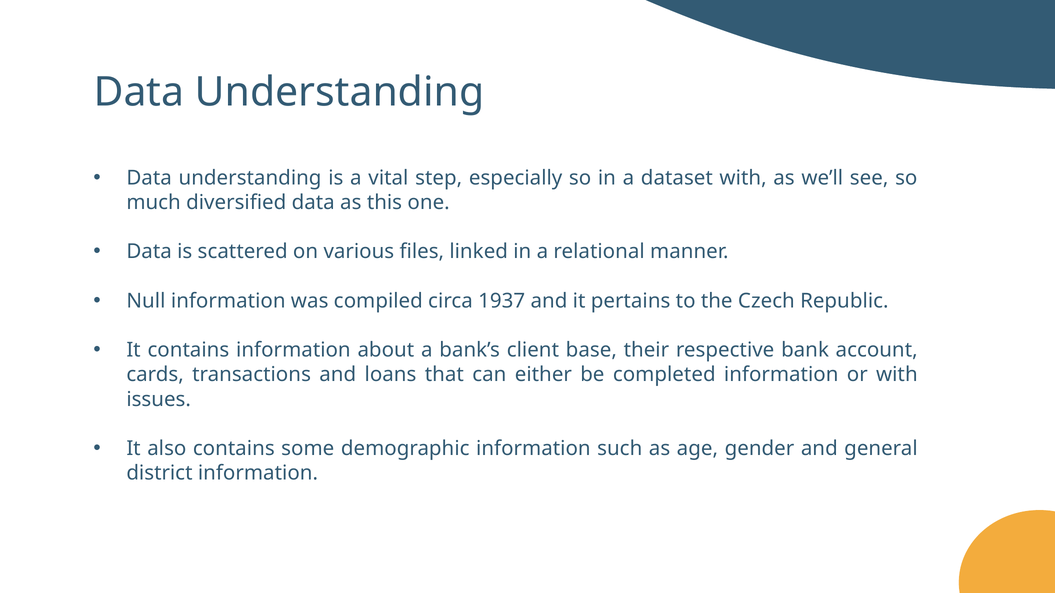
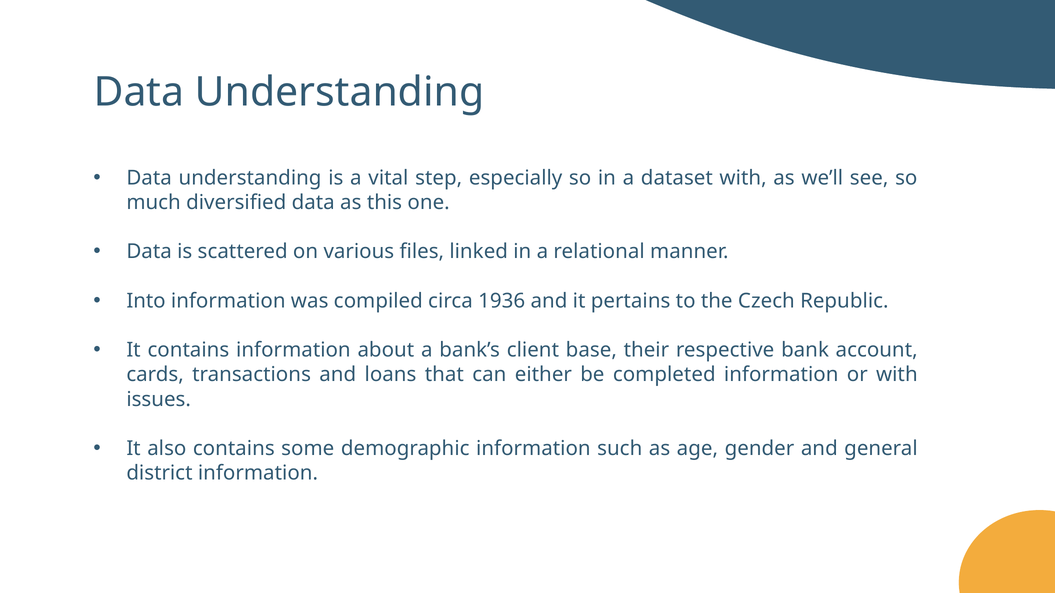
Null: Null -> Into
1937: 1937 -> 1936
